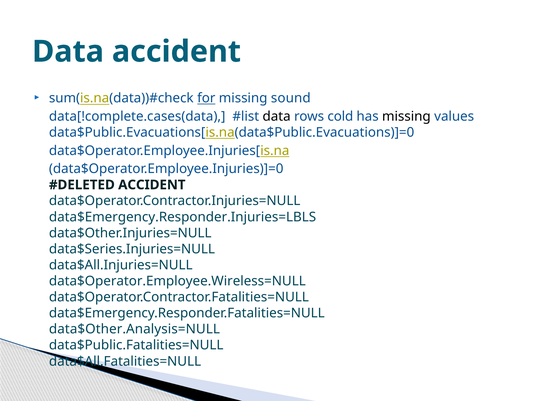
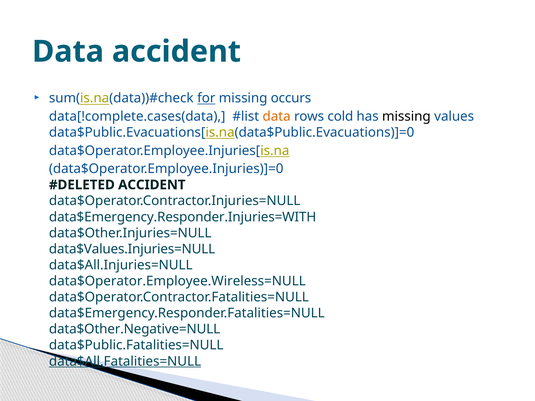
sound: sound -> occurs
data at (277, 116) colour: black -> orange
data$Emergency.Responder.Injuries=LBLS: data$Emergency.Responder.Injuries=LBLS -> data$Emergency.Responder.Injuries=WITH
data$Series.Injuries=NULL: data$Series.Injuries=NULL -> data$Values.Injuries=NULL
data$Other.Analysis=NULL: data$Other.Analysis=NULL -> data$Other.Negative=NULL
data$All.Fatalities=NULL underline: none -> present
